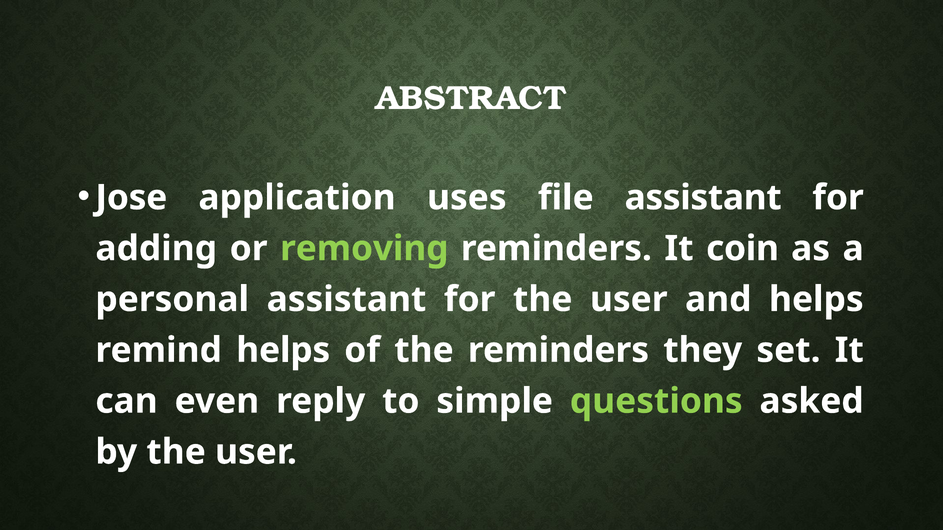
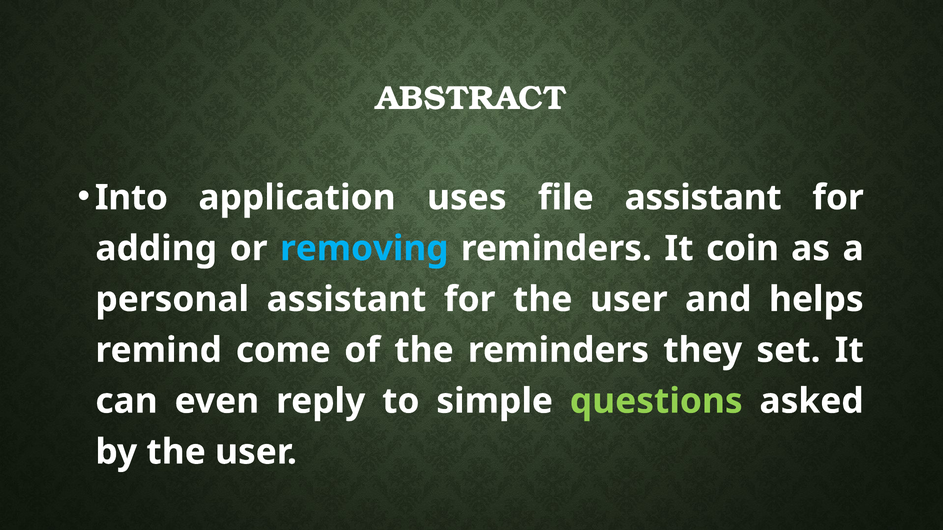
Jose: Jose -> Into
removing colour: light green -> light blue
remind helps: helps -> come
